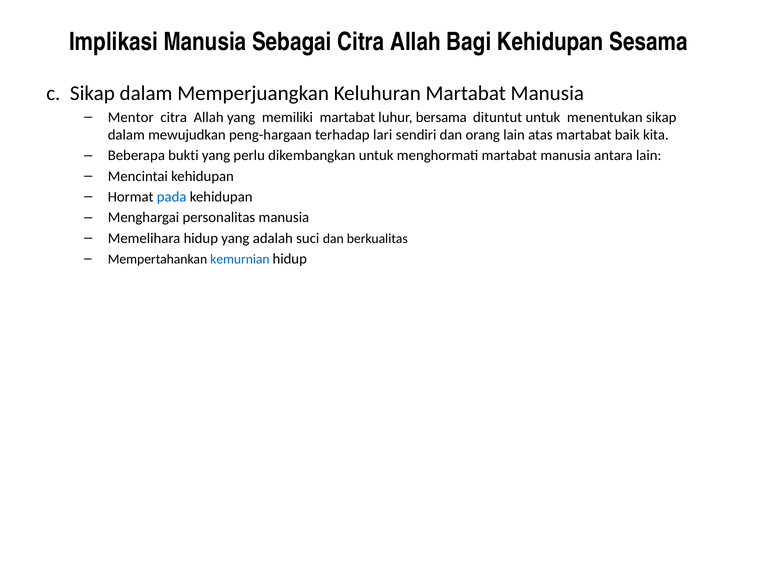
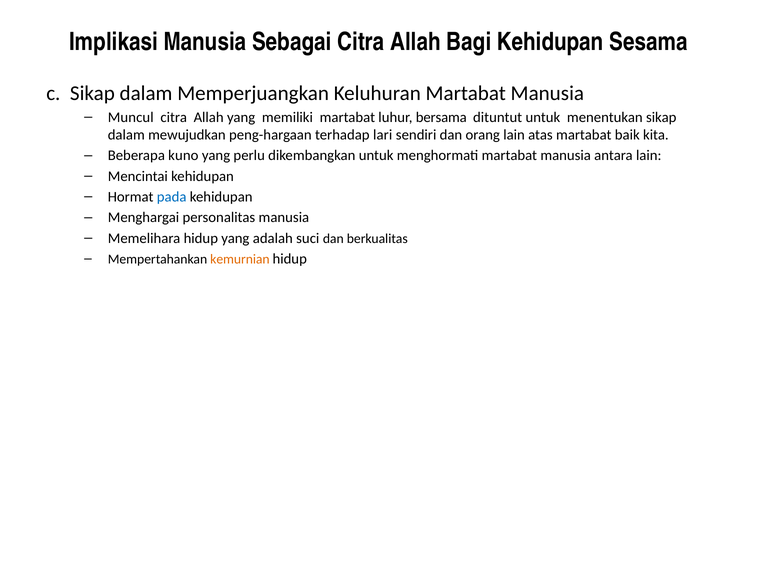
Mentor: Mentor -> Muncul
bukti: bukti -> kuno
kemurnian colour: blue -> orange
